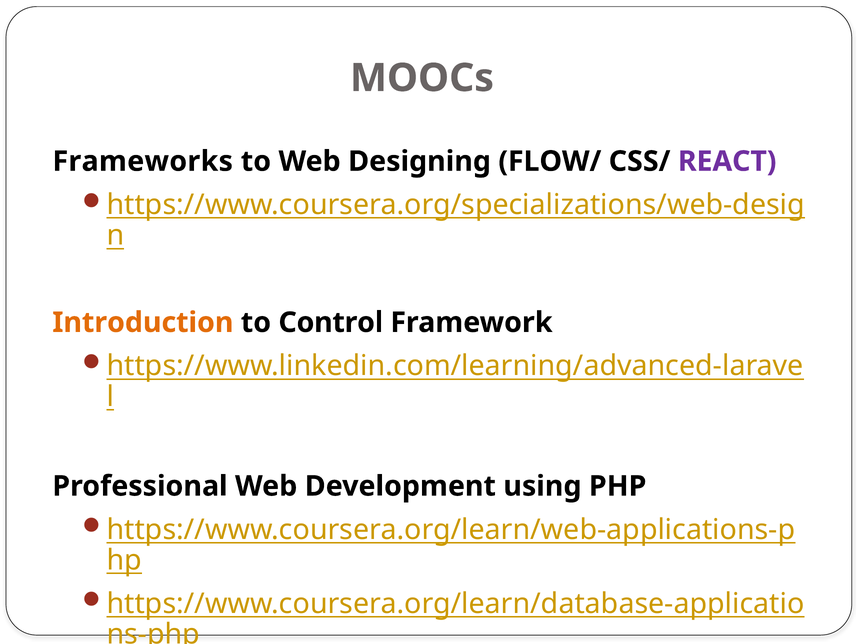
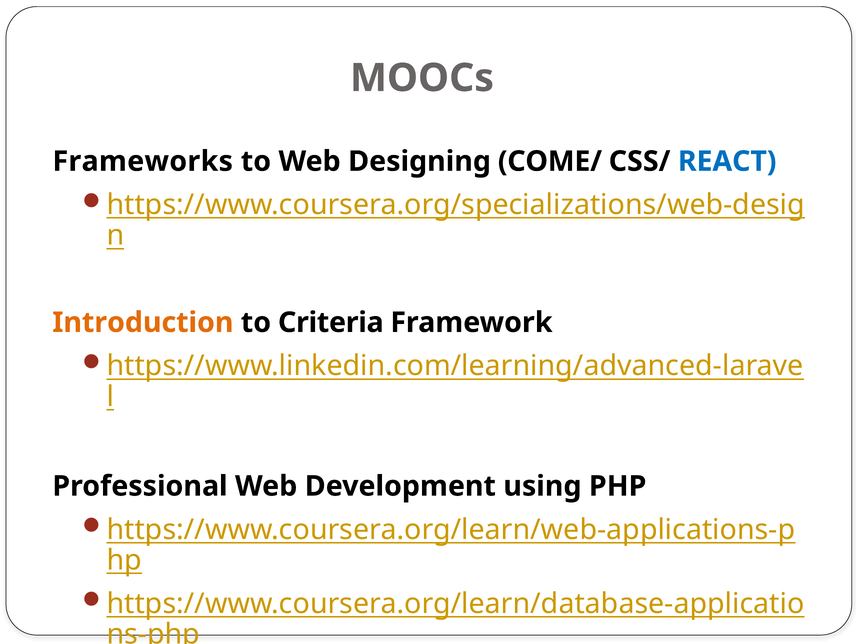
FLOW/: FLOW/ -> COME/
REACT colour: purple -> blue
Control: Control -> Criteria
